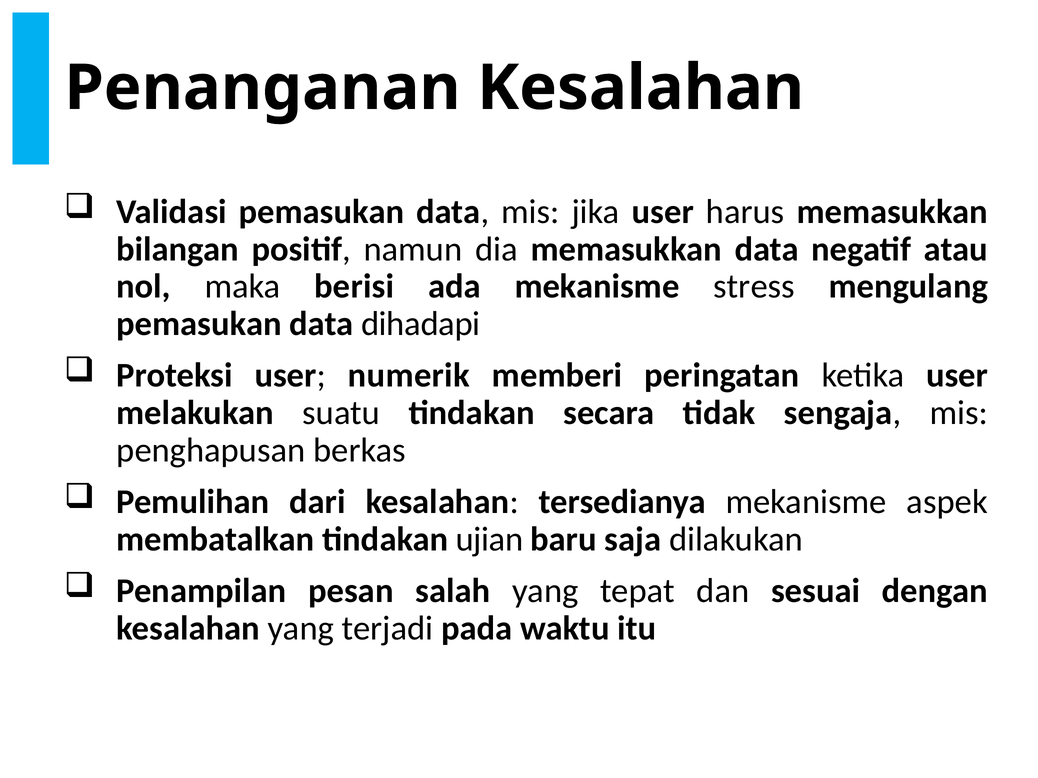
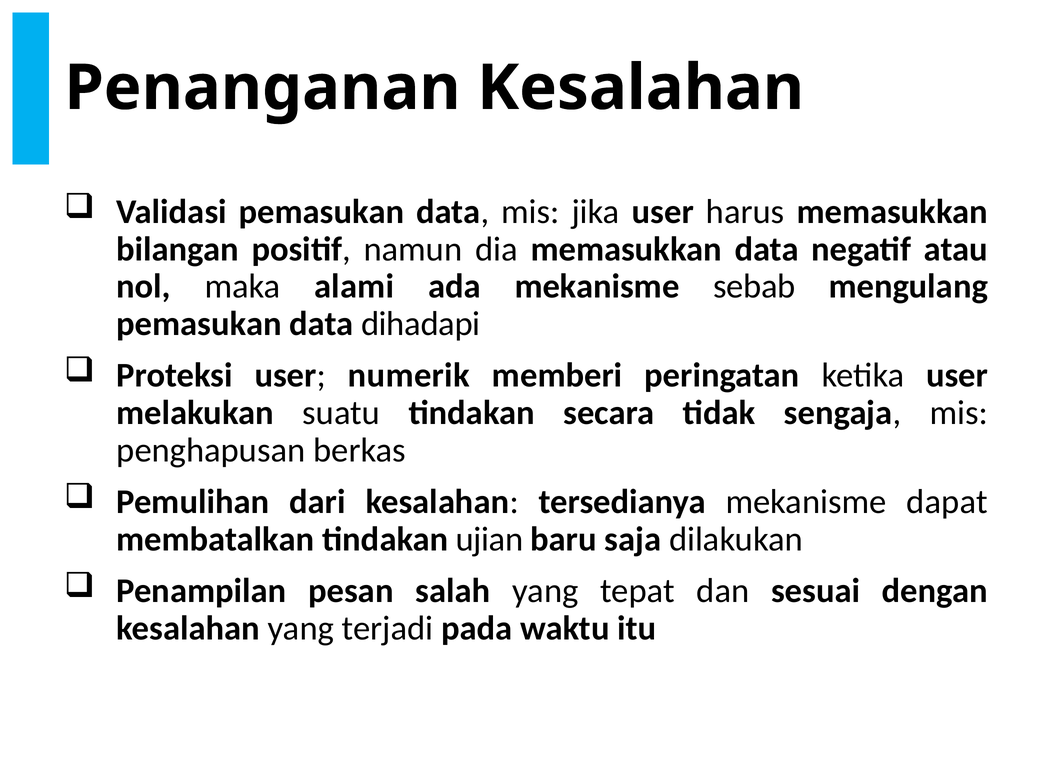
berisi: berisi -> alami
stress: stress -> sebab
aspek: aspek -> dapat
